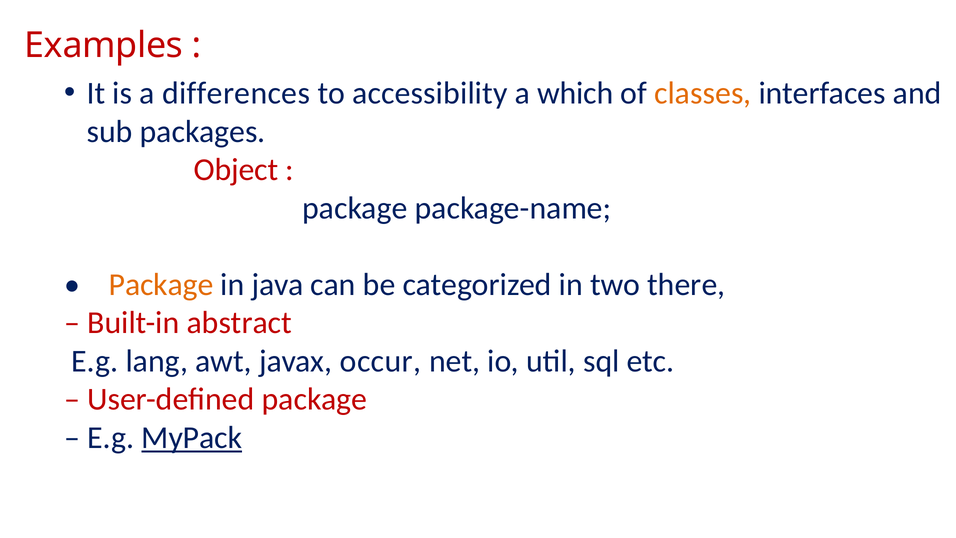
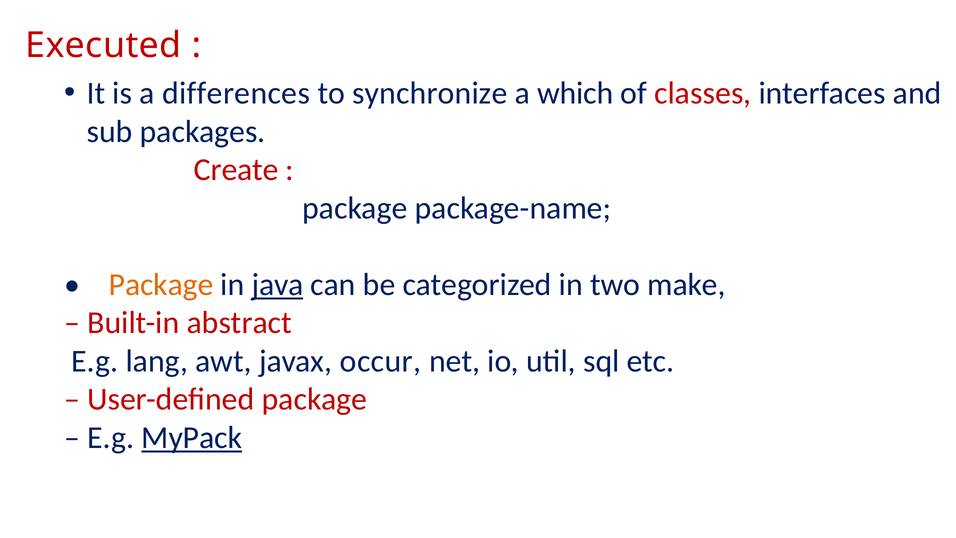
Examples: Examples -> Executed
accessibility: accessibility -> synchronize
classes colour: orange -> red
Object: Object -> Create
java underline: none -> present
there: there -> make
